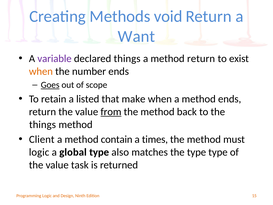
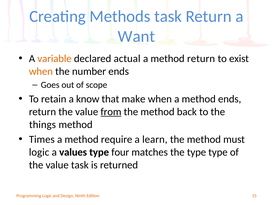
Methods void: void -> task
variable colour: purple -> orange
declared things: things -> actual
Goes underline: present -> none
listed: listed -> know
Client: Client -> Times
contain: contain -> require
times: times -> learn
global: global -> values
also: also -> four
